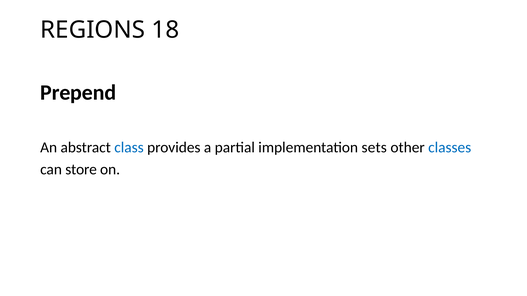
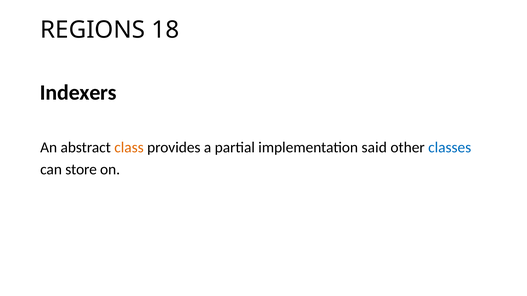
Prepend: Prepend -> Indexers
class colour: blue -> orange
sets: sets -> said
